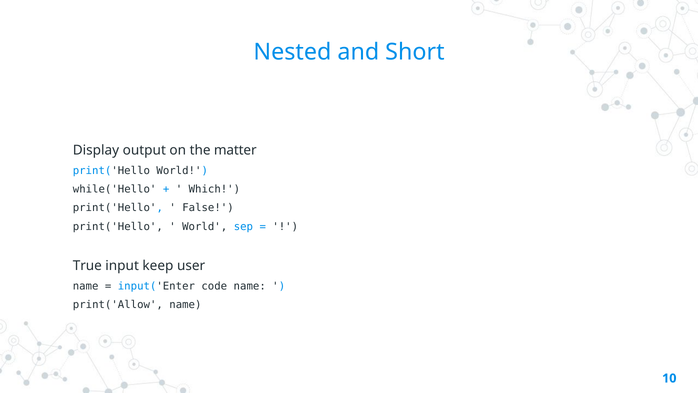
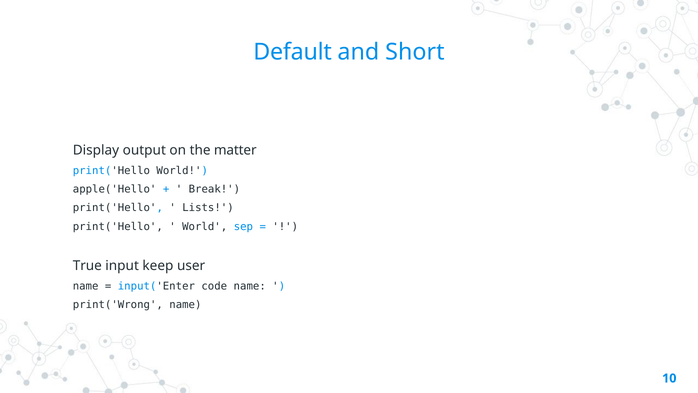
Nested: Nested -> Default
while('Hello: while('Hello -> apple('Hello
Which: Which -> Break
False: False -> Lists
print('Allow: print('Allow -> print('Wrong
